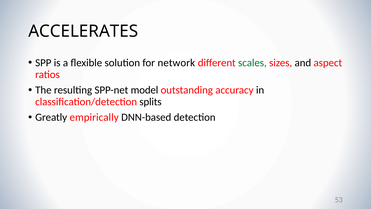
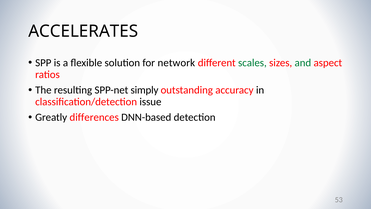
and colour: black -> green
model: model -> simply
splits: splits -> issue
empirically: empirically -> differences
